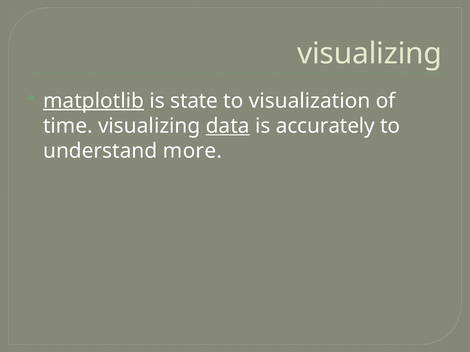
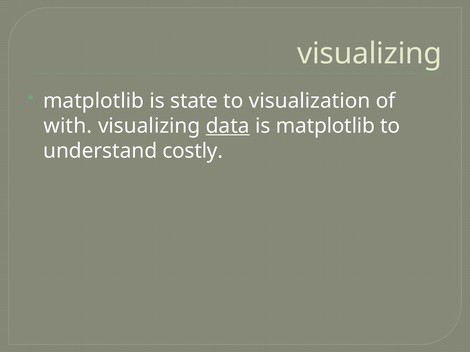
matplotlib at (94, 101) underline: present -> none
time: time -> with
is accurately: accurately -> matplotlib
more: more -> costly
